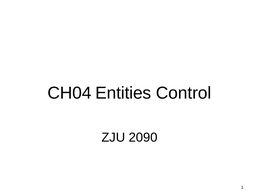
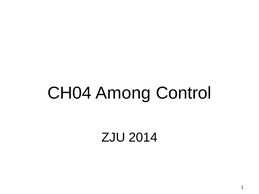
Entities: Entities -> Among
2090: 2090 -> 2014
